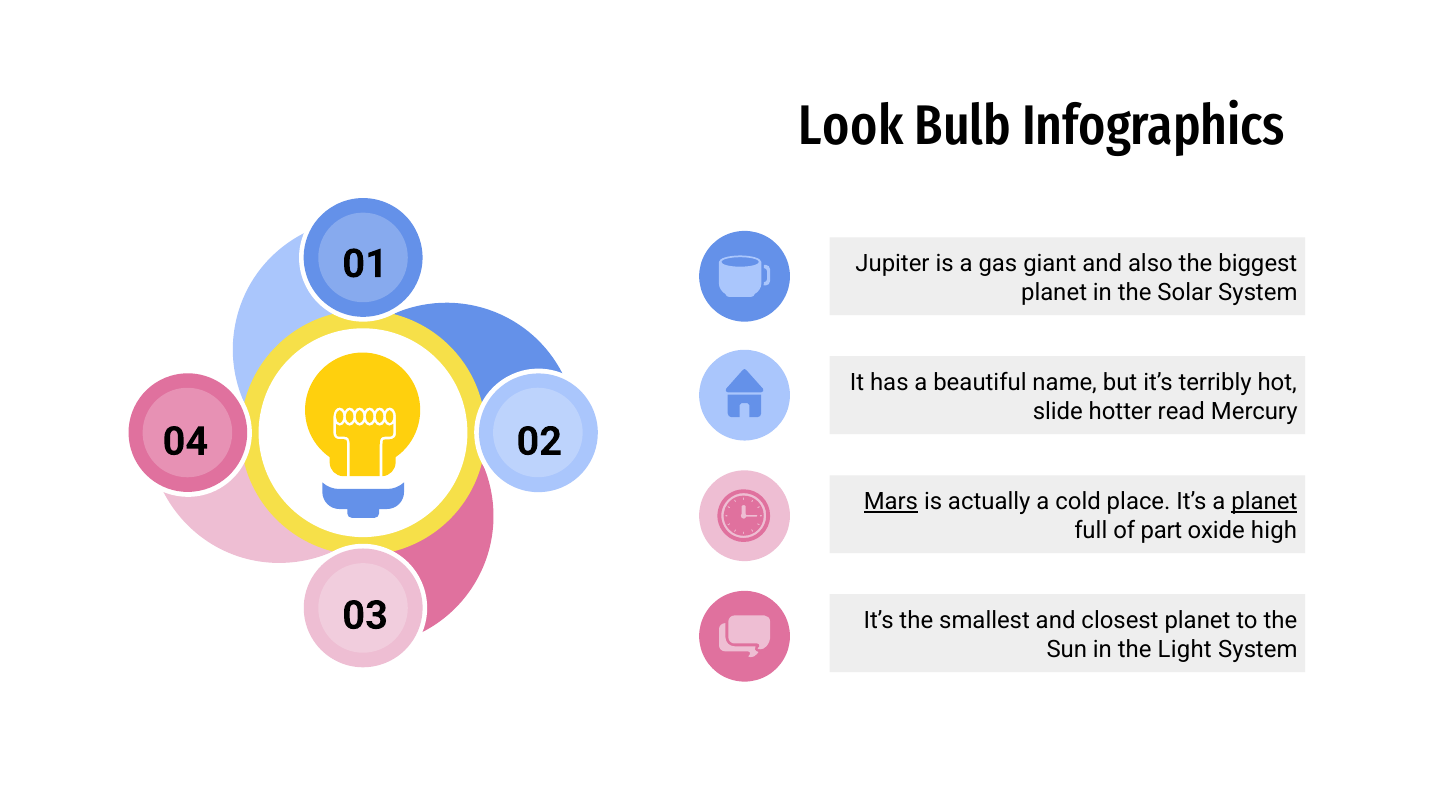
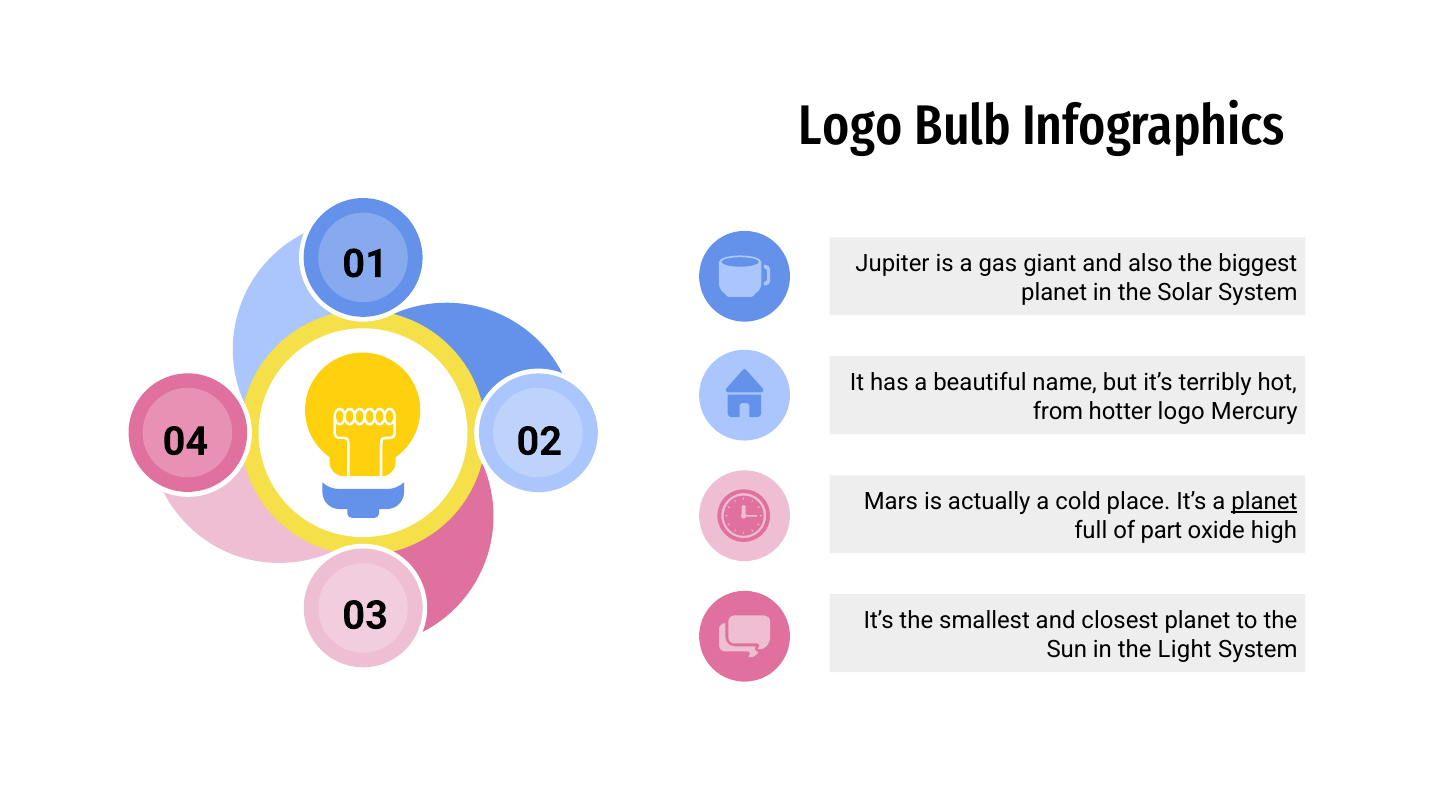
Look at (851, 126): Look -> Logo
slide: slide -> from
hotter read: read -> logo
Mars underline: present -> none
